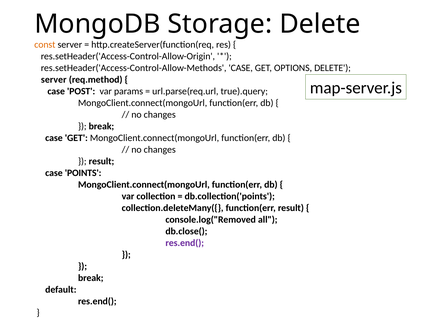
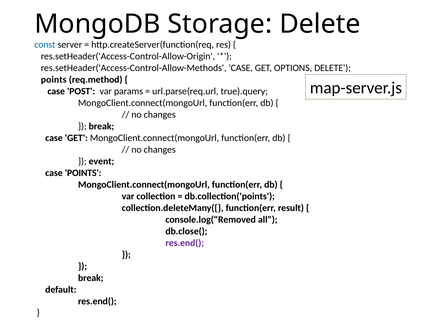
const colour: orange -> blue
server at (54, 80): server -> points
result at (101, 161): result -> event
